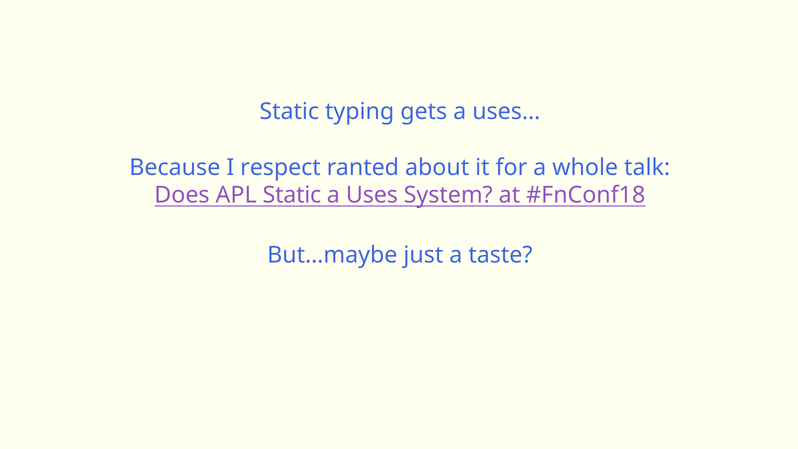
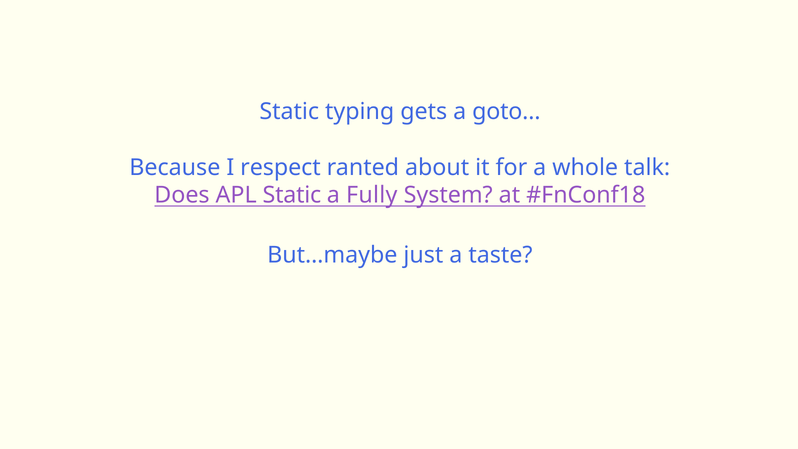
uses…: uses… -> goto…
Uses: Uses -> Fully
